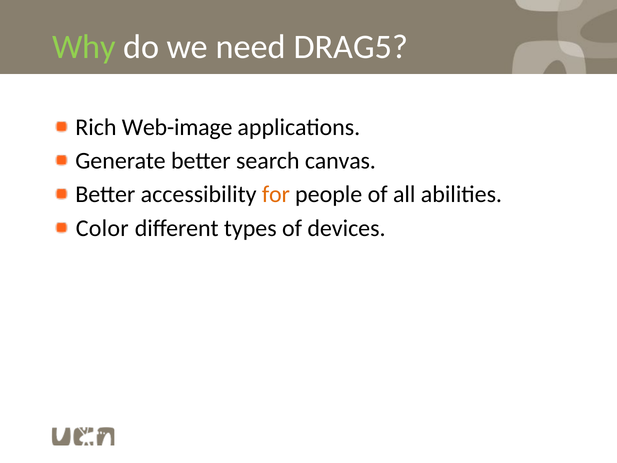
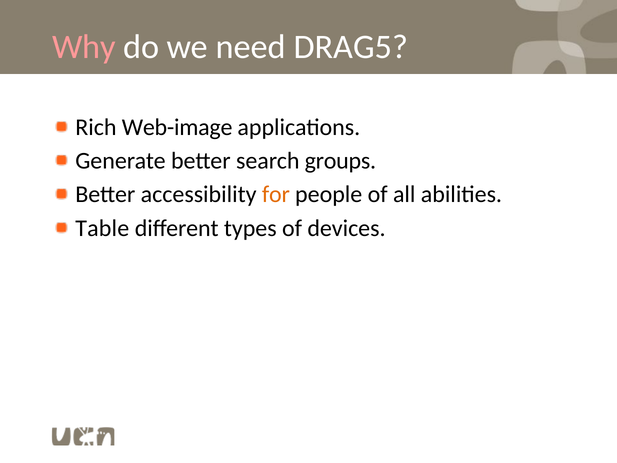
Why colour: light green -> pink
canvas: canvas -> groups
Color: Color -> Table
